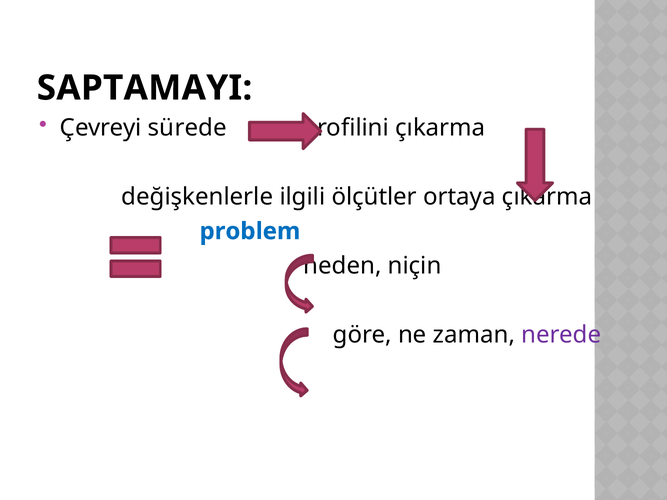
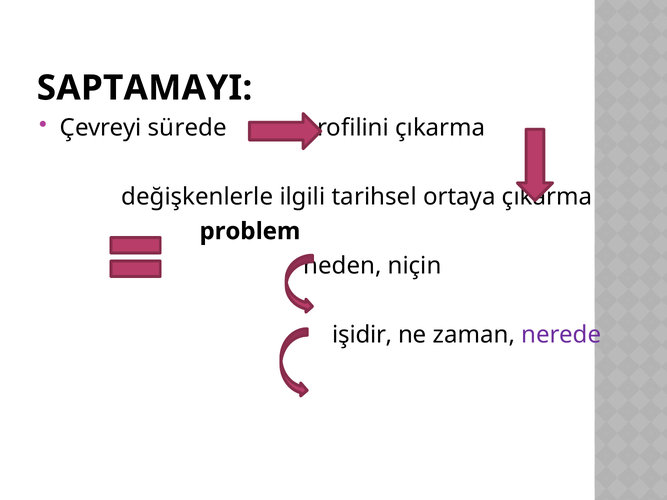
ölçütler: ölçütler -> tarihsel
problem colour: blue -> black
göre: göre -> işidir
